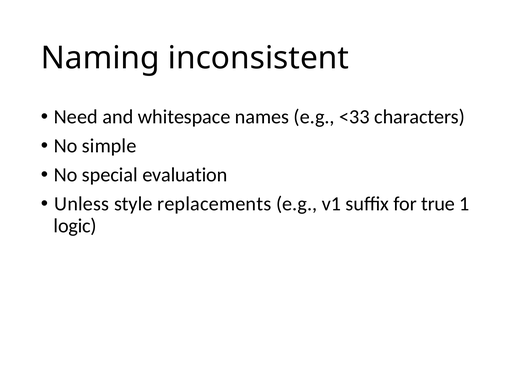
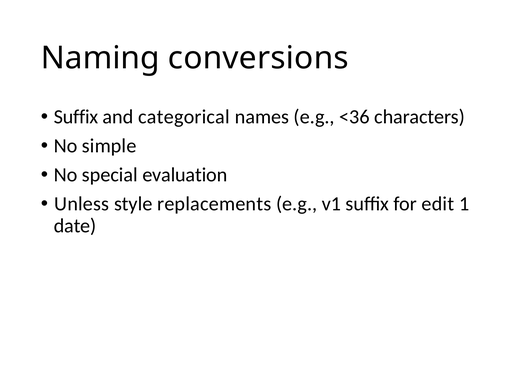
inconsistent: inconsistent -> conversions
Need at (76, 117): Need -> Suffix
whitespace: whitespace -> categorical
<33: <33 -> <36
true: true -> edit
logic: logic -> date
